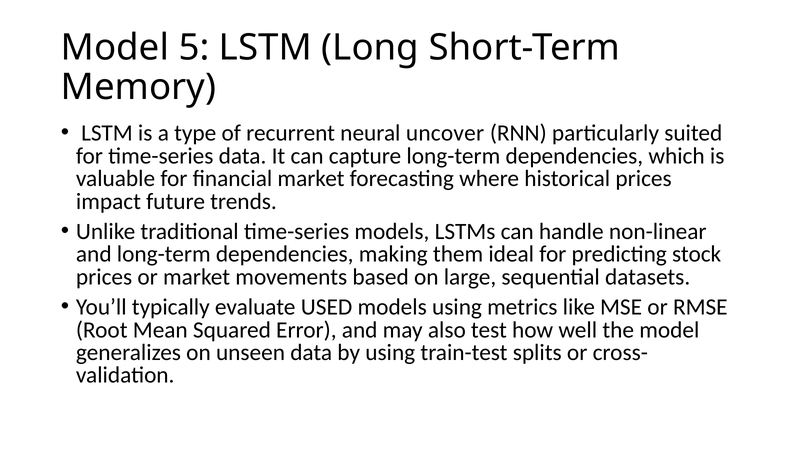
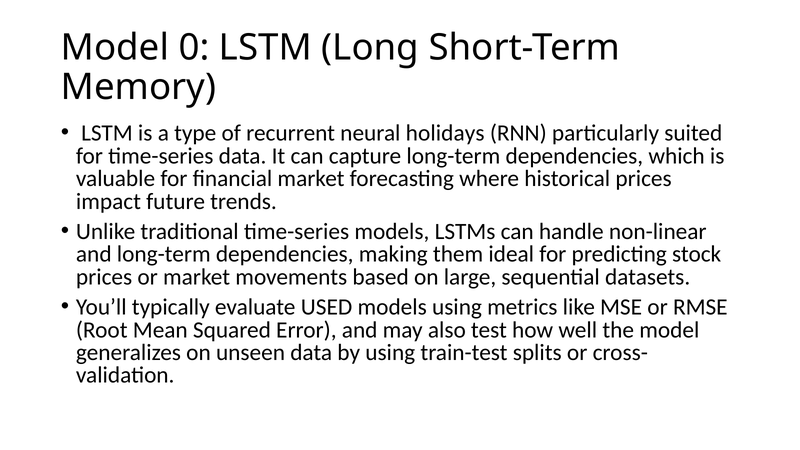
5: 5 -> 0
uncover: uncover -> holidays
